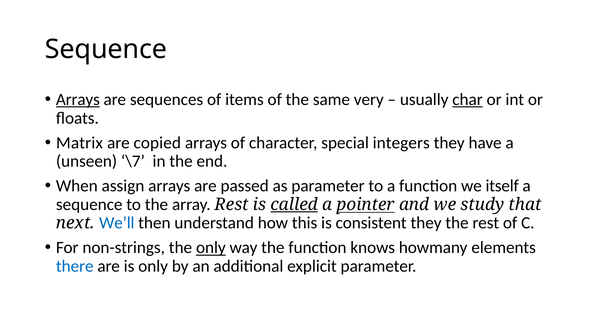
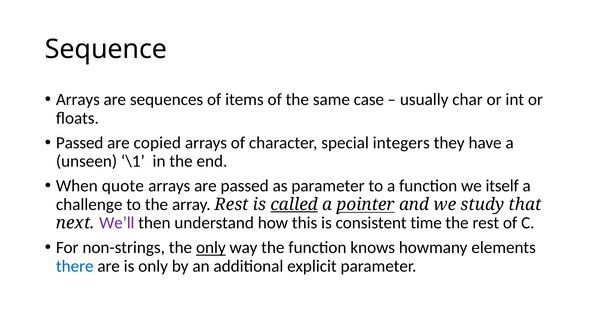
Arrays at (78, 100) underline: present -> none
very: very -> case
char underline: present -> none
Matrix at (80, 143): Matrix -> Passed
\7: \7 -> \1
assign: assign -> quote
sequence at (89, 205): sequence -> challenge
We’ll colour: blue -> purple
consistent they: they -> time
